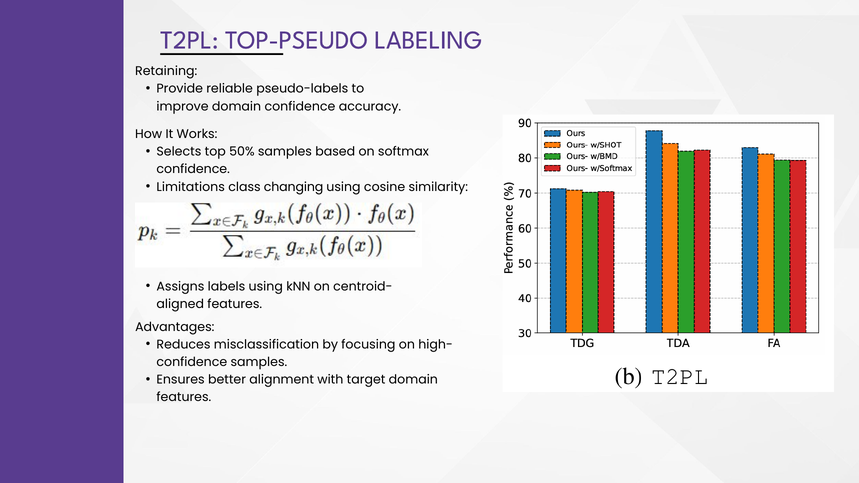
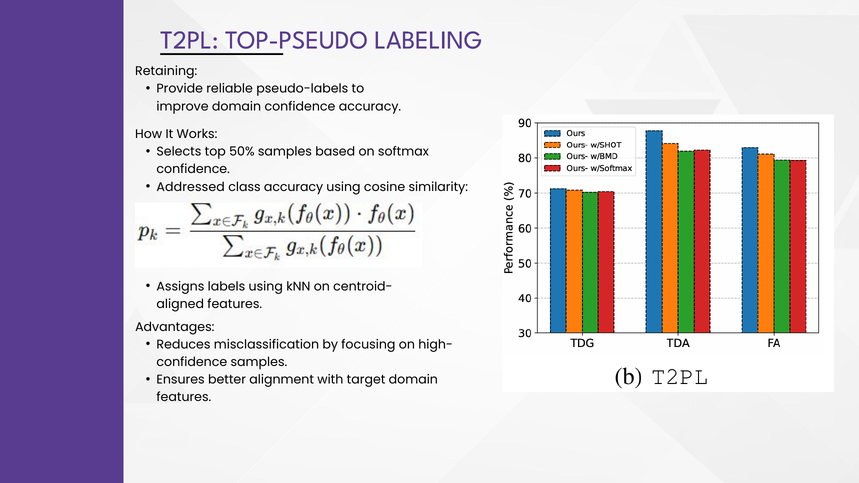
Limitations: Limitations -> Addressed
class changing: changing -> accuracy
